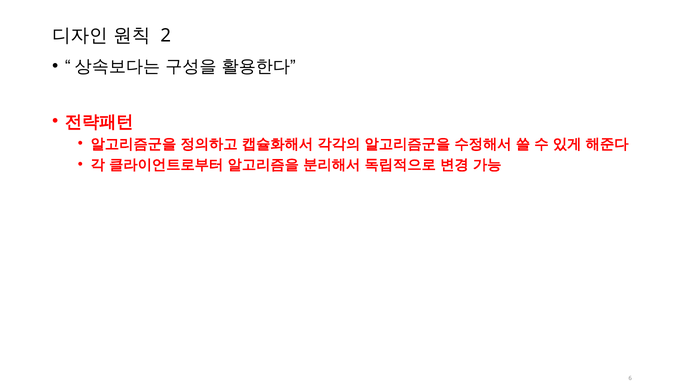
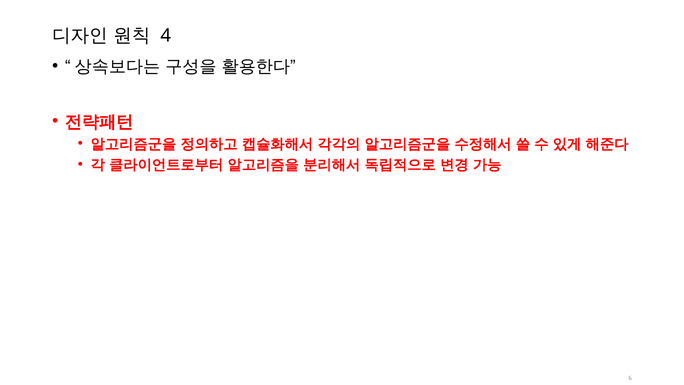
2: 2 -> 4
